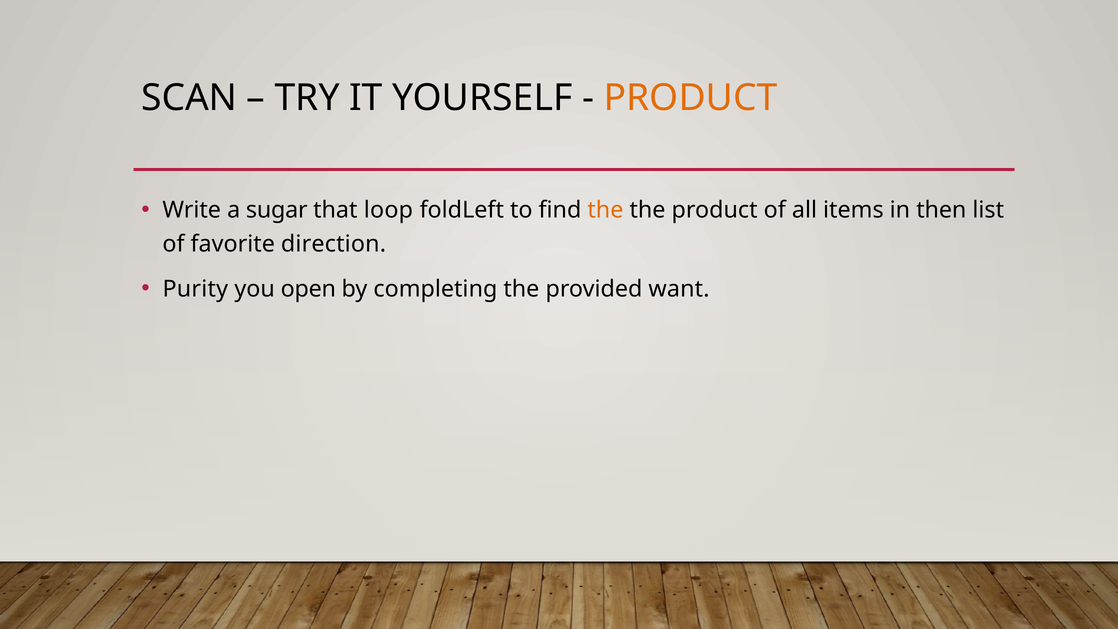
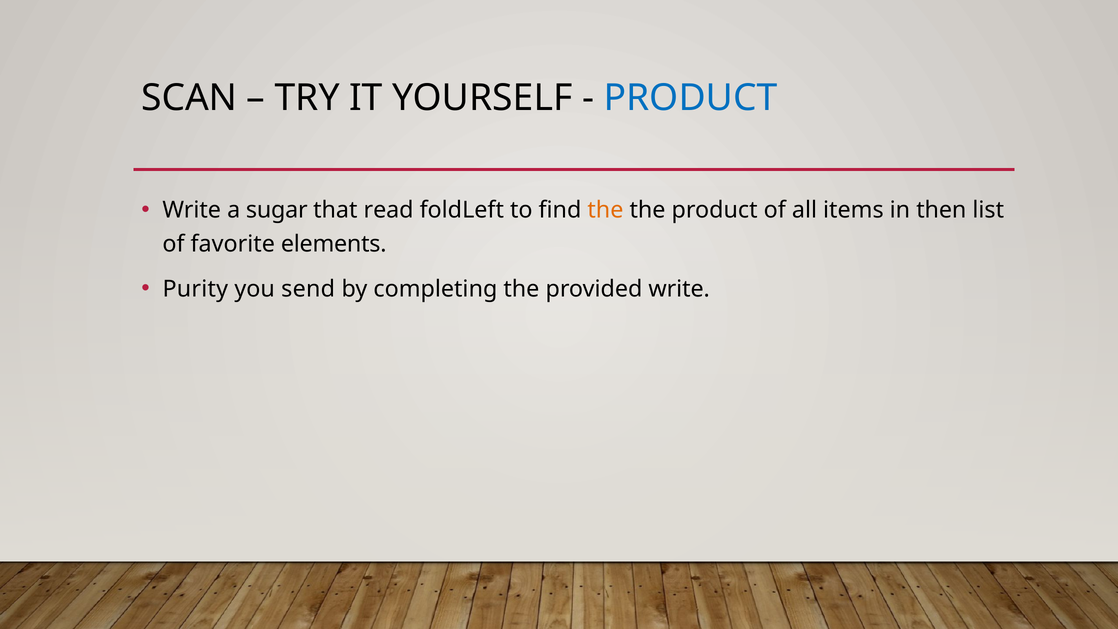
PRODUCT at (691, 98) colour: orange -> blue
loop: loop -> read
direction: direction -> elements
open: open -> send
provided want: want -> write
